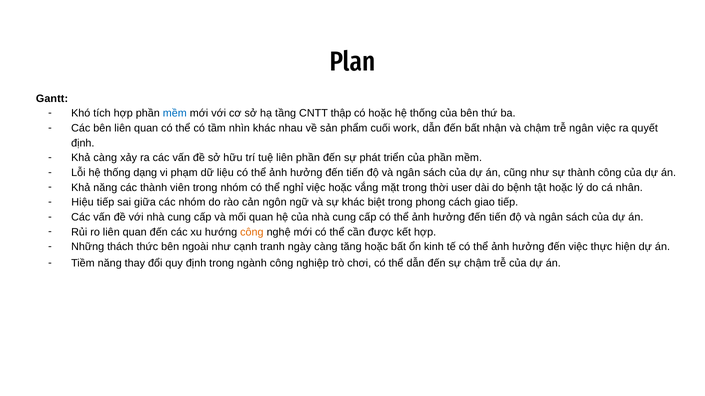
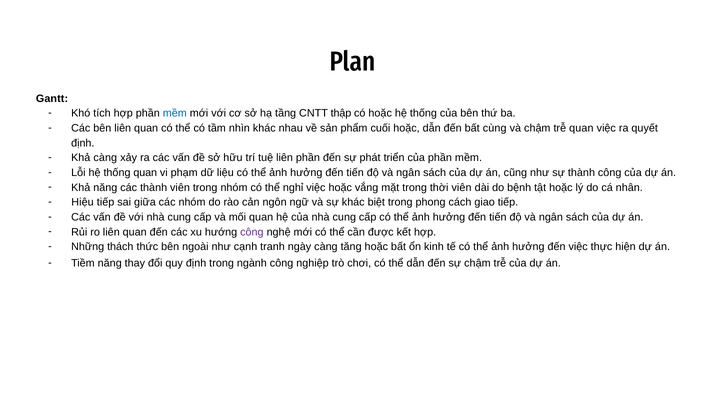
cuối work: work -> hoặc
nhận: nhận -> cùng
trễ ngân: ngân -> quan
thống dạng: dạng -> quan
thời user: user -> viên
công at (252, 232) colour: orange -> purple
